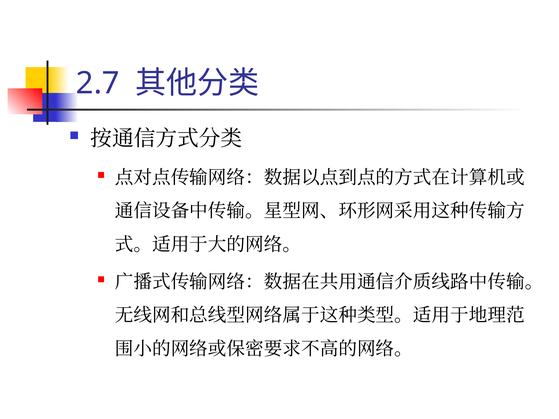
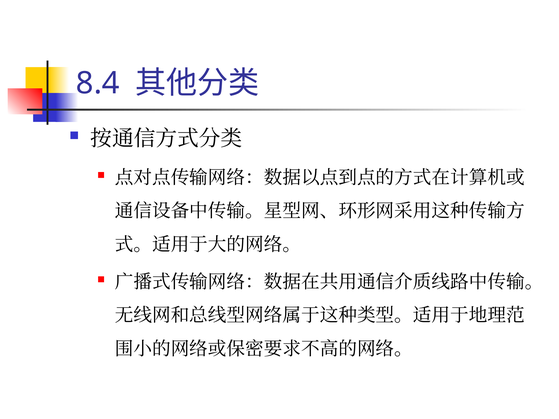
2.7: 2.7 -> 8.4
